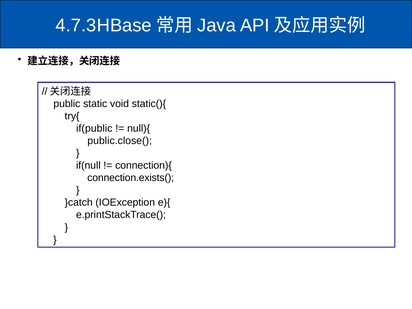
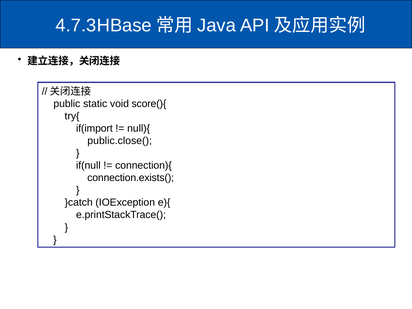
static(){: static(){ -> score(){
if(public: if(public -> if(import
